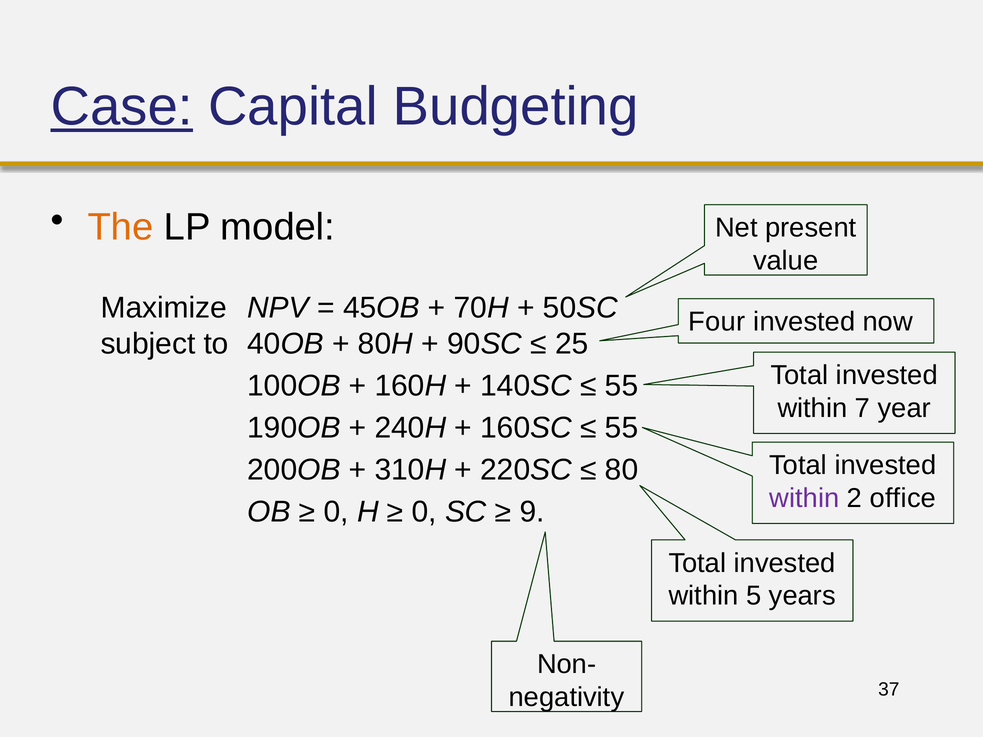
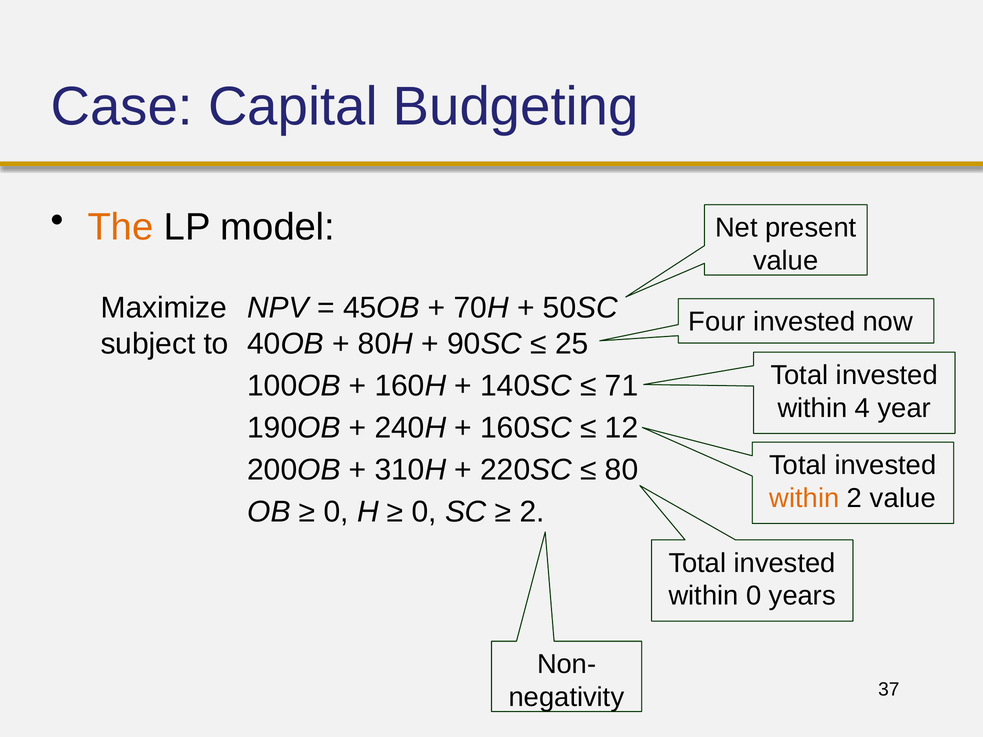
Case underline: present -> none
55 at (622, 386): 55 -> 71
7: 7 -> 4
55 at (622, 428): 55 -> 12
within at (804, 498) colour: purple -> orange
2 office: office -> value
9 at (532, 512): 9 -> 2
within 5: 5 -> 0
